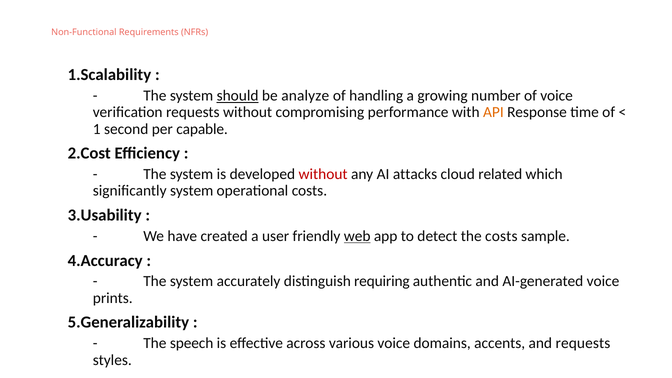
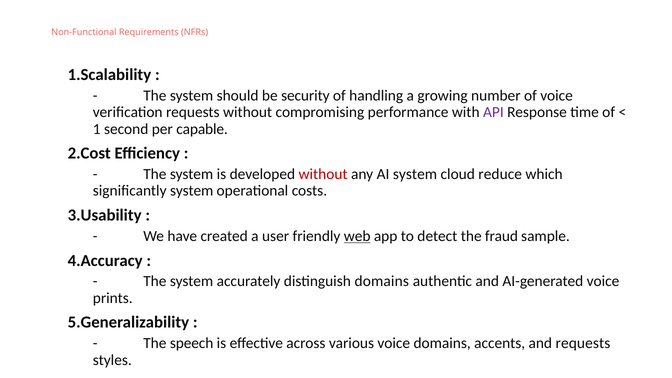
should underline: present -> none
analyze: analyze -> security
API colour: orange -> purple
AI attacks: attacks -> system
related: related -> reduce
the costs: costs -> fraud
distinguish requiring: requiring -> domains
